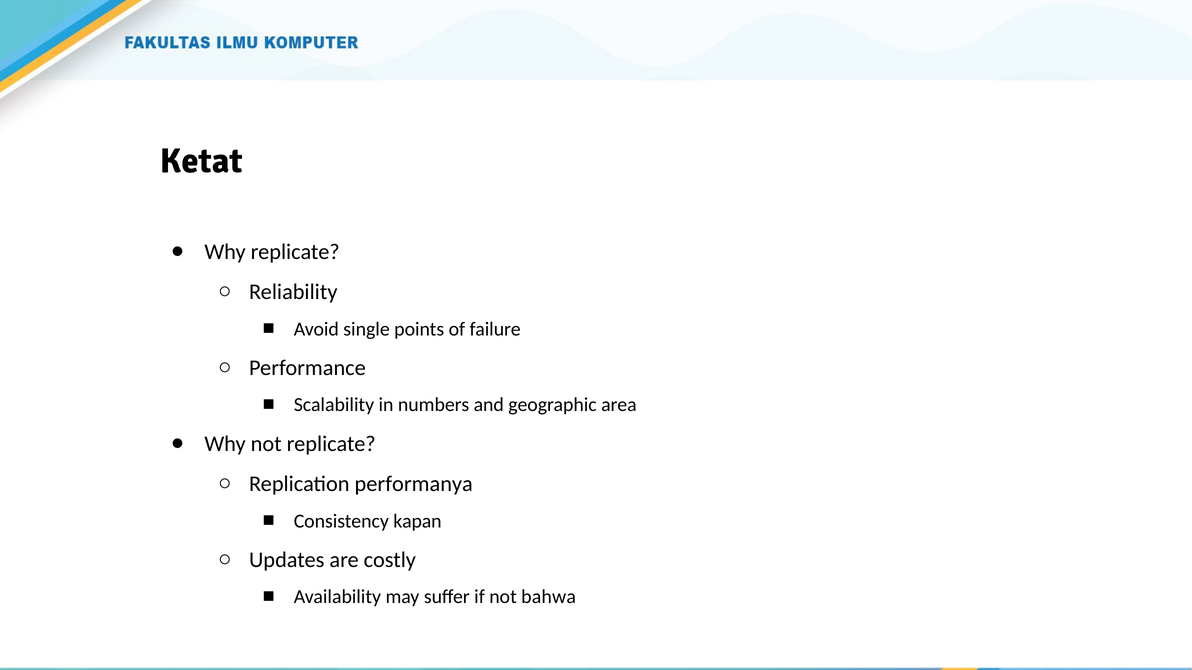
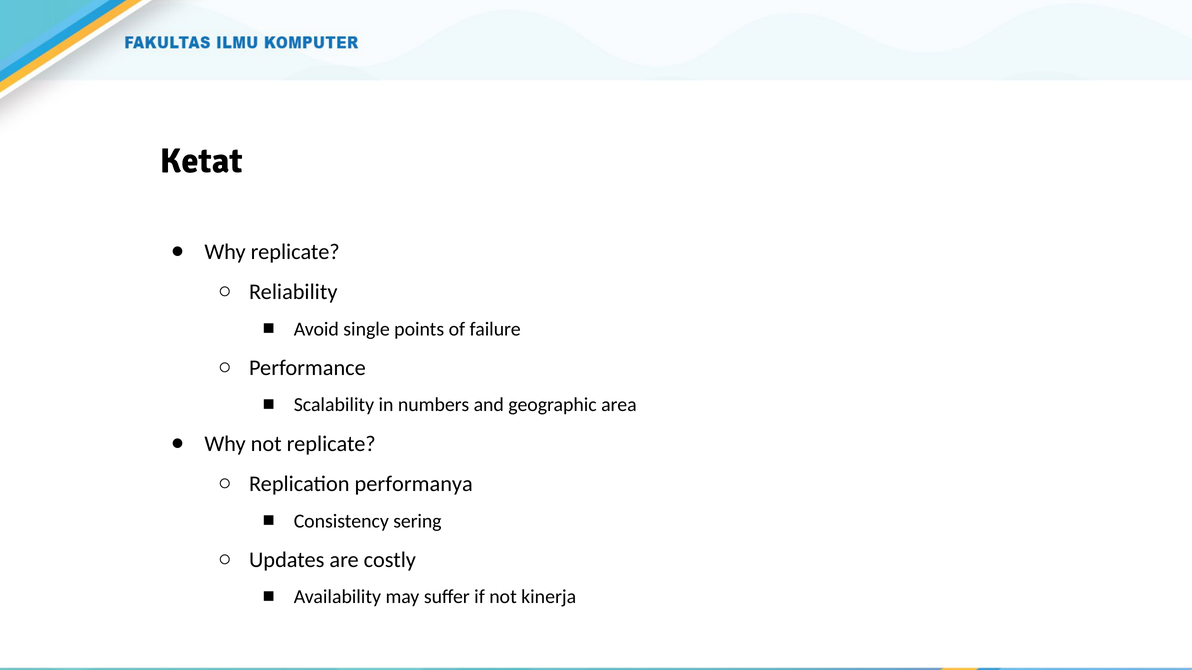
kapan: kapan -> sering
bahwa: bahwa -> kinerja
